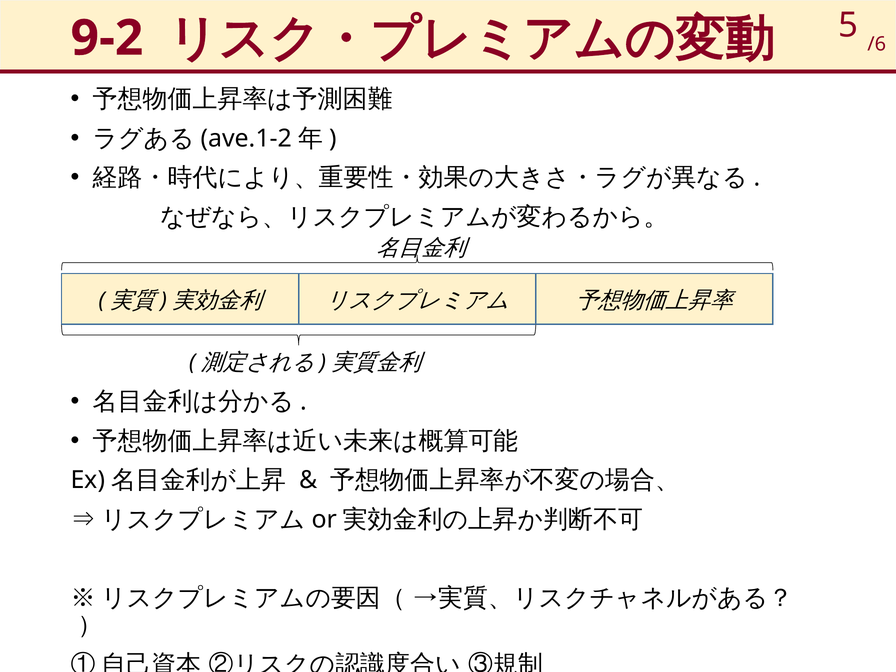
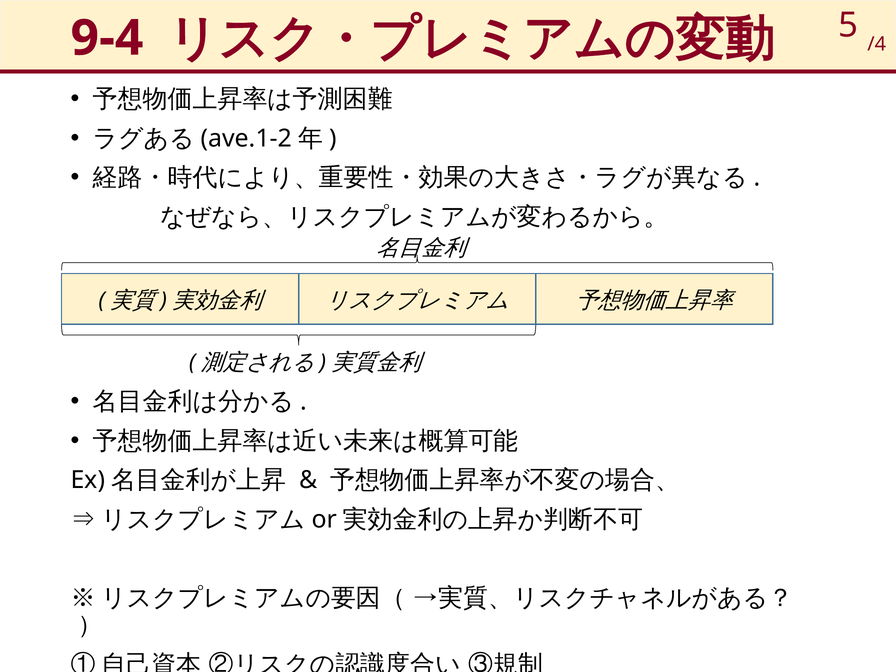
/6: /6 -> /4
9-2: 9-2 -> 9-4
